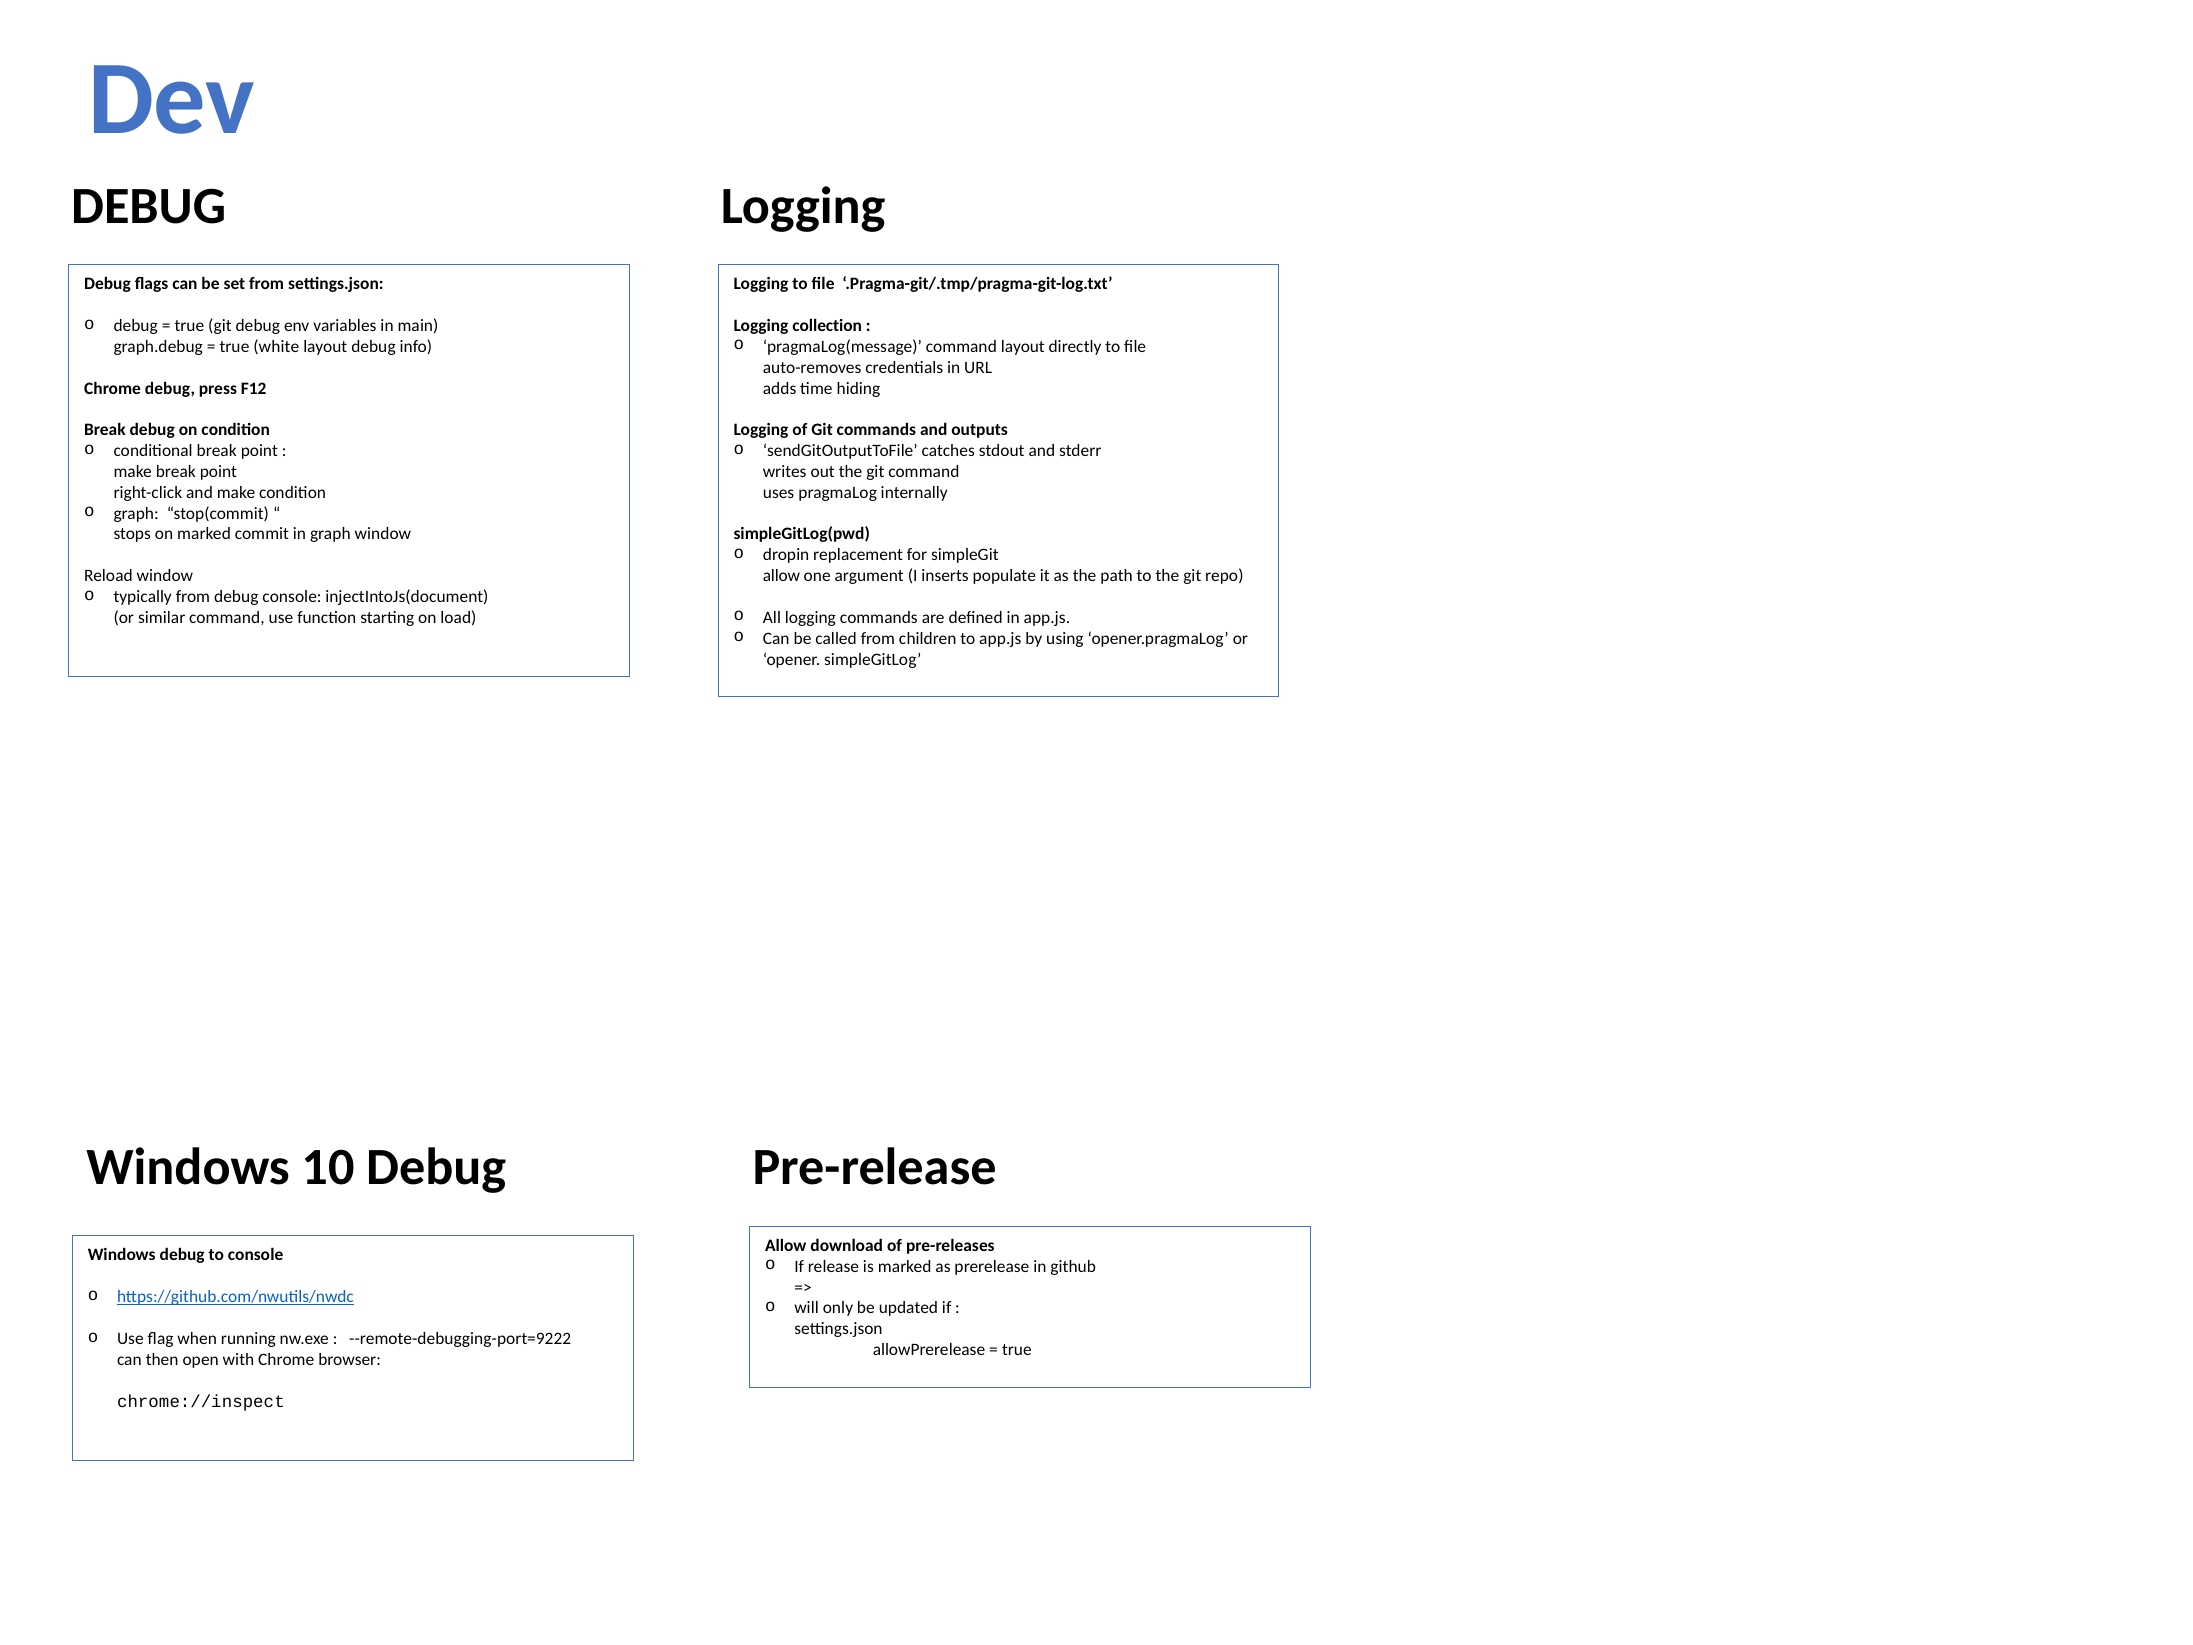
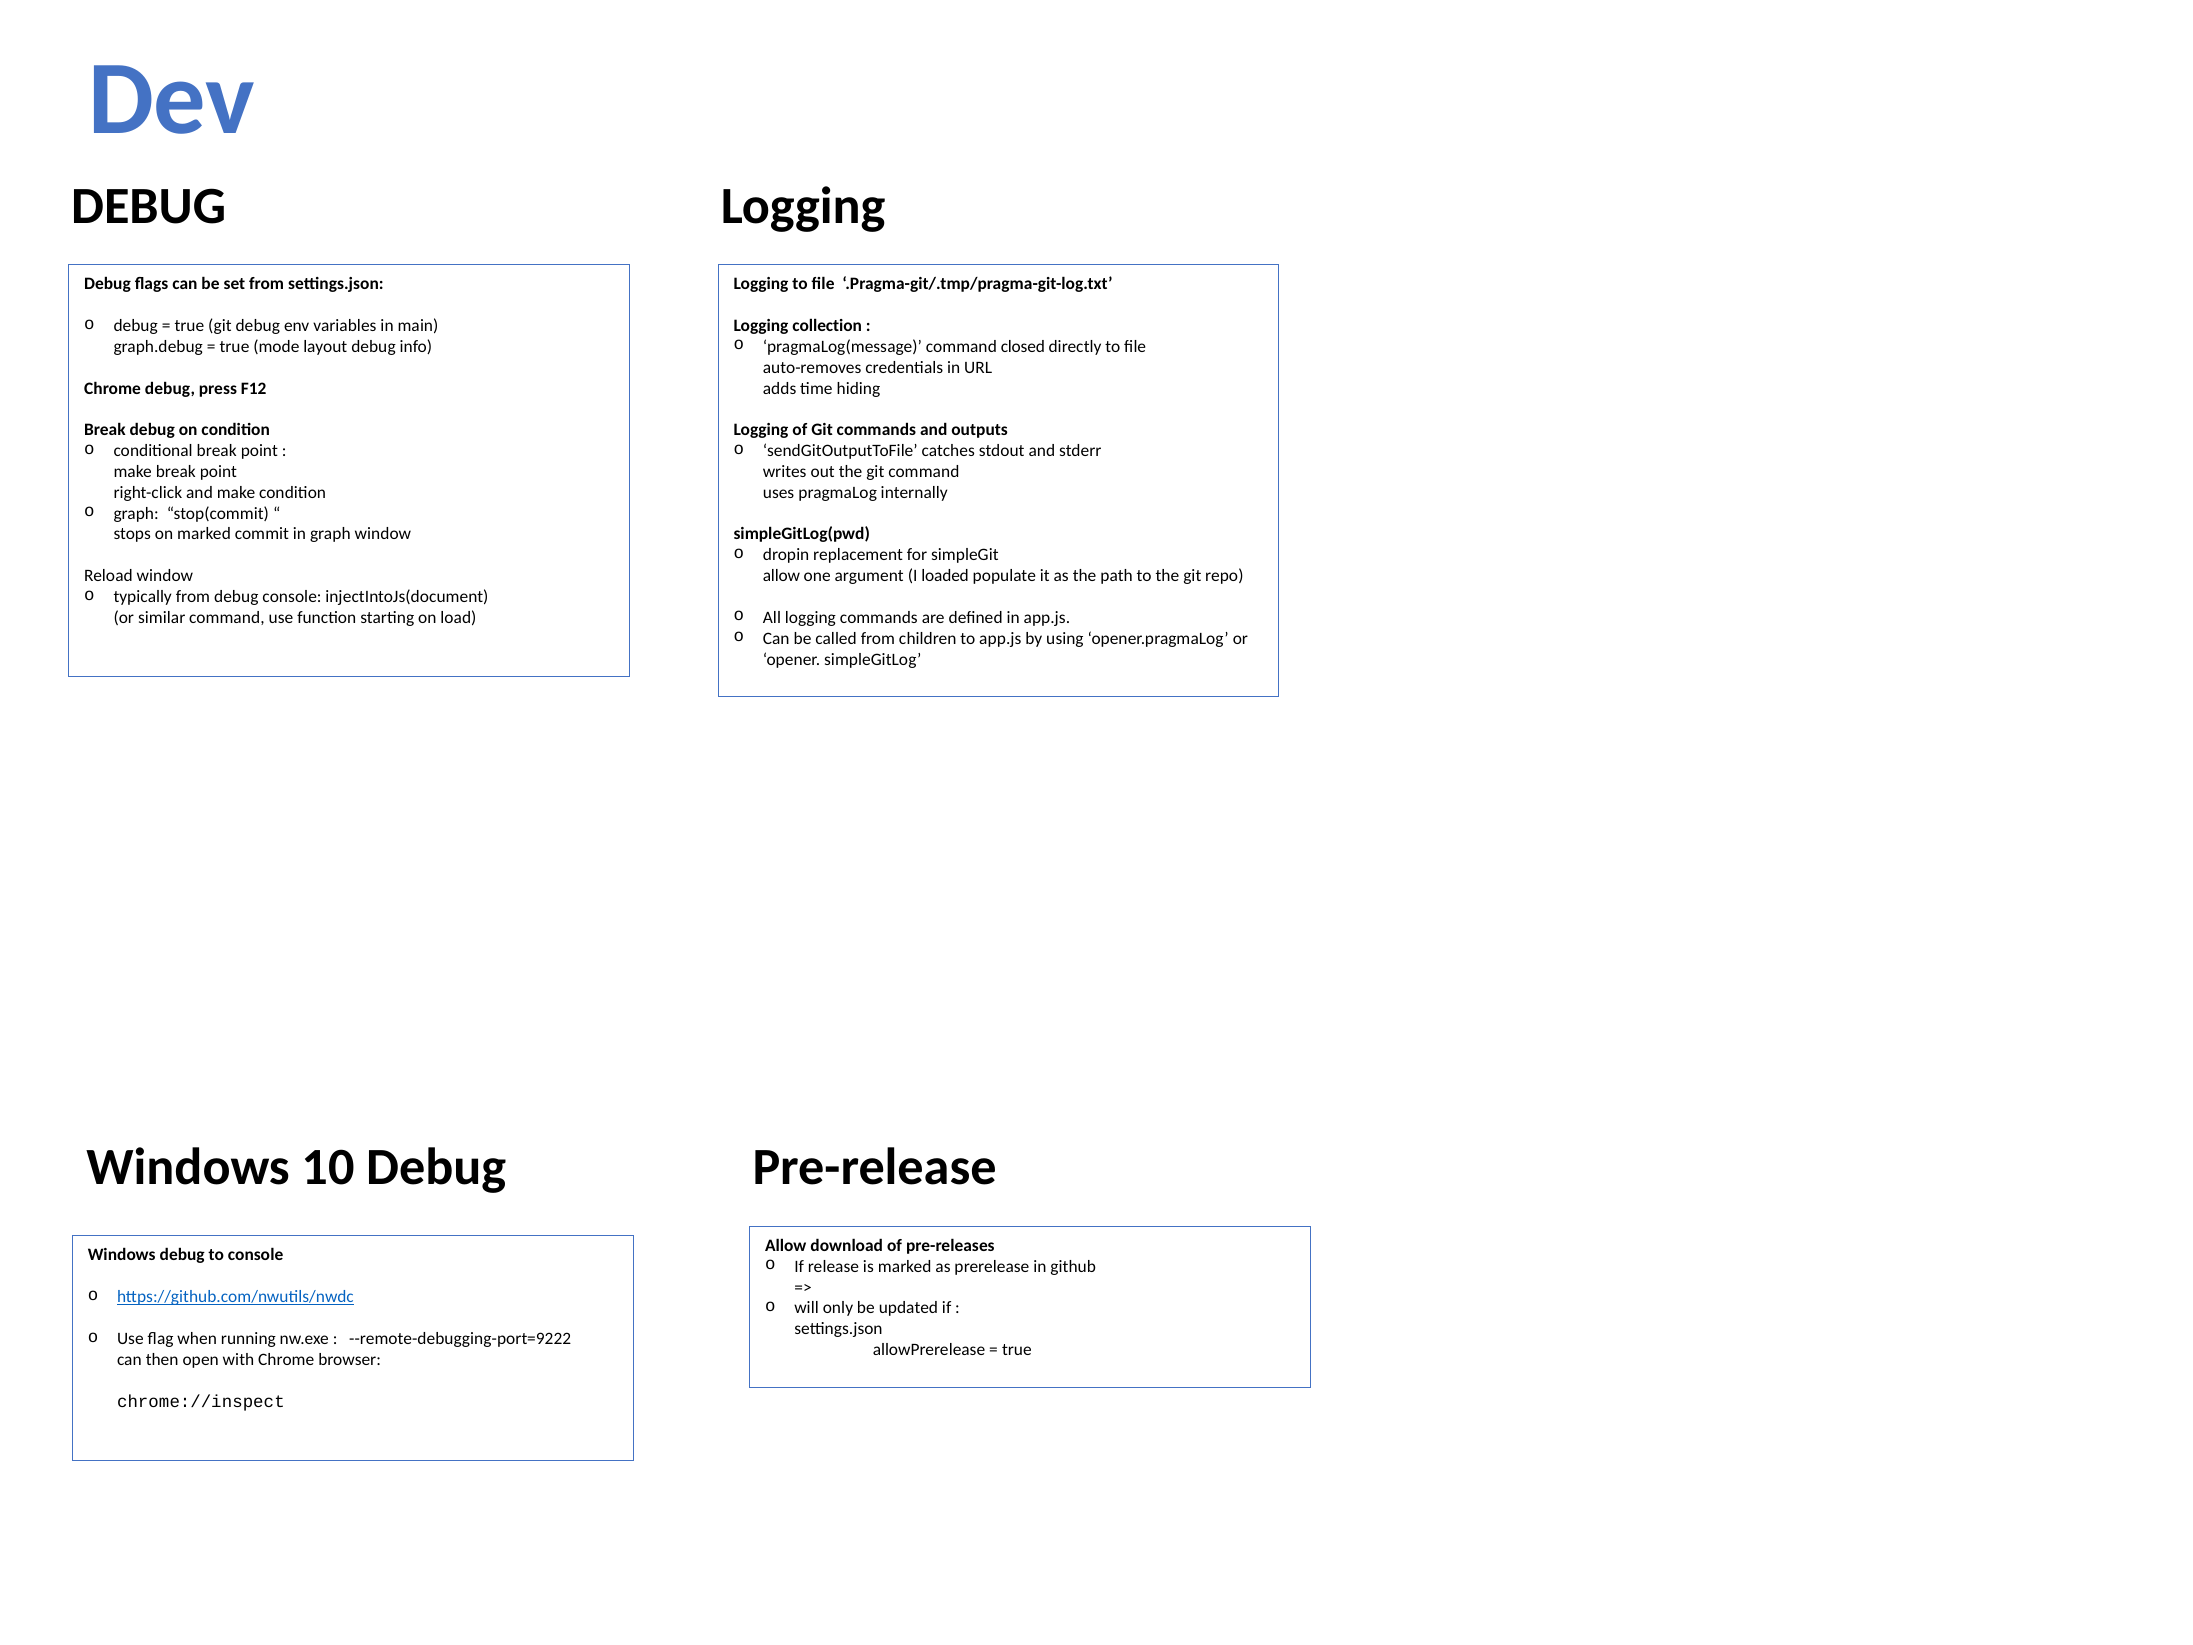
command layout: layout -> closed
white: white -> mode
inserts: inserts -> loaded
